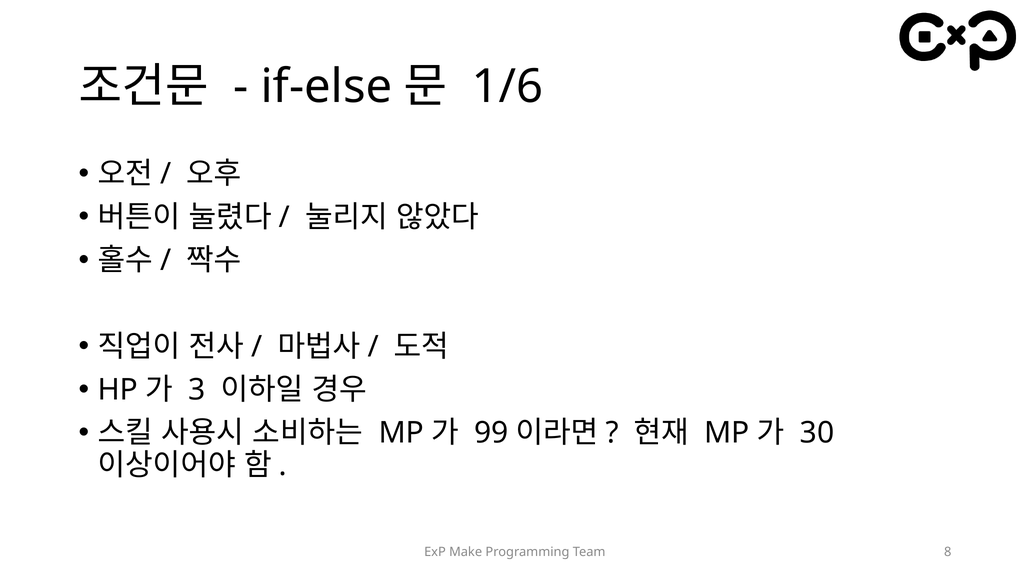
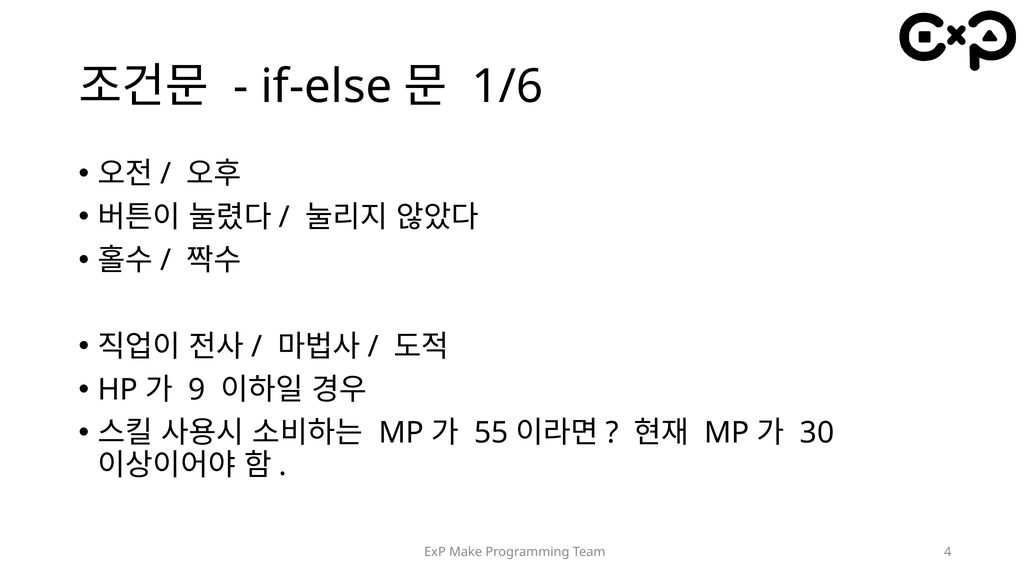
3: 3 -> 9
99: 99 -> 55
8: 8 -> 4
